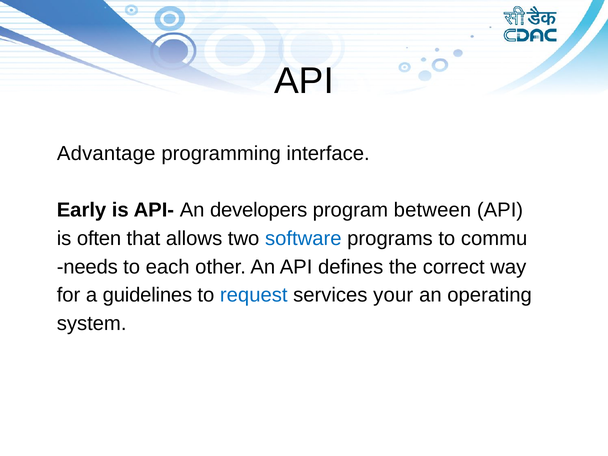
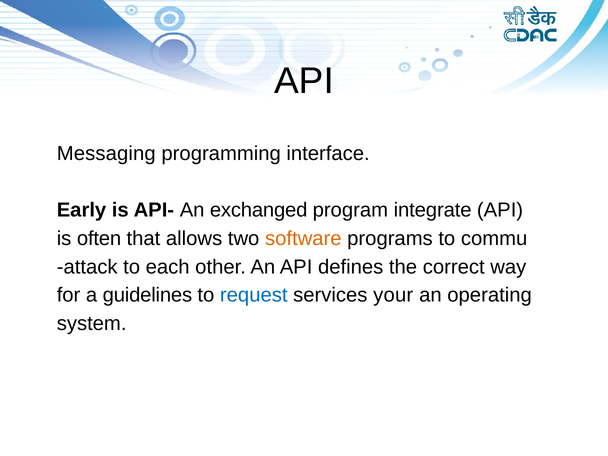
Advantage: Advantage -> Messaging
developers: developers -> exchanged
between: between -> integrate
software colour: blue -> orange
needs: needs -> attack
